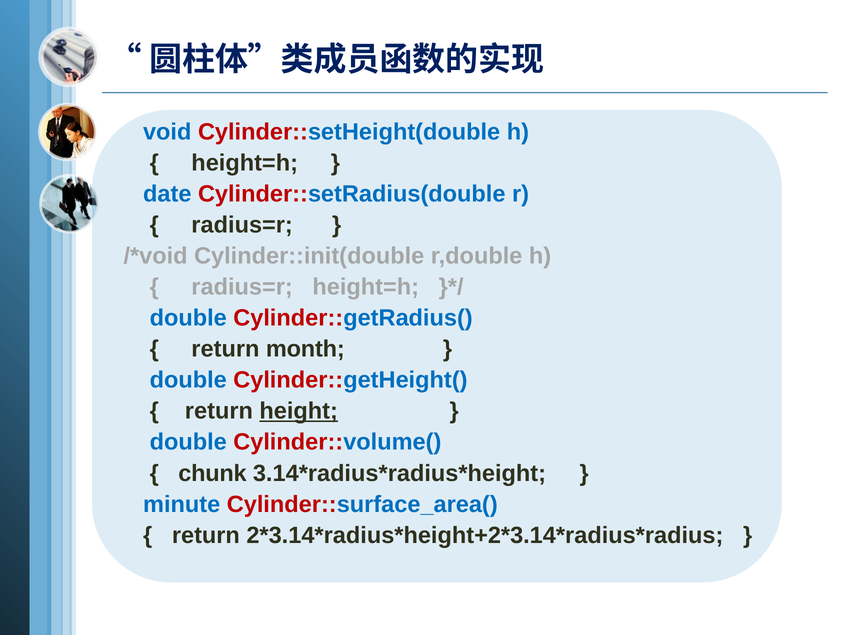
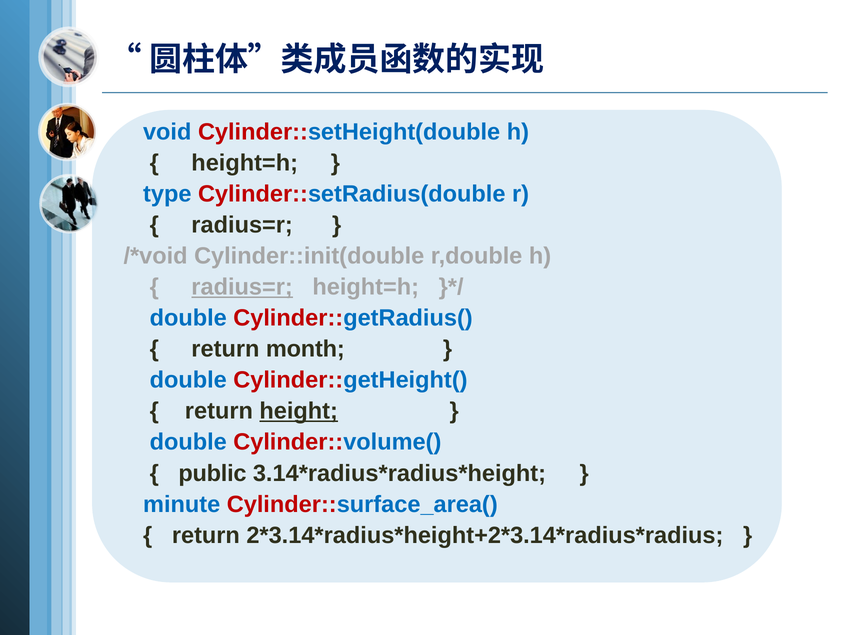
date: date -> type
radius=r at (242, 287) underline: none -> present
chunk: chunk -> public
